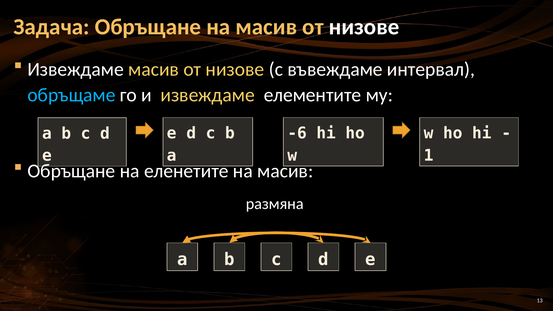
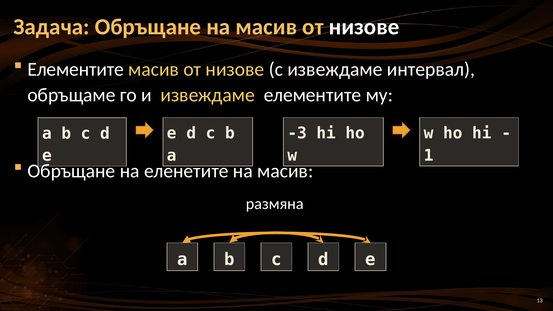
Извеждаме at (76, 69): Извеждаме -> Елементите
с въвеждаме: въвеждаме -> извеждаме
обръщаме colour: light blue -> white
-6: -6 -> -3
